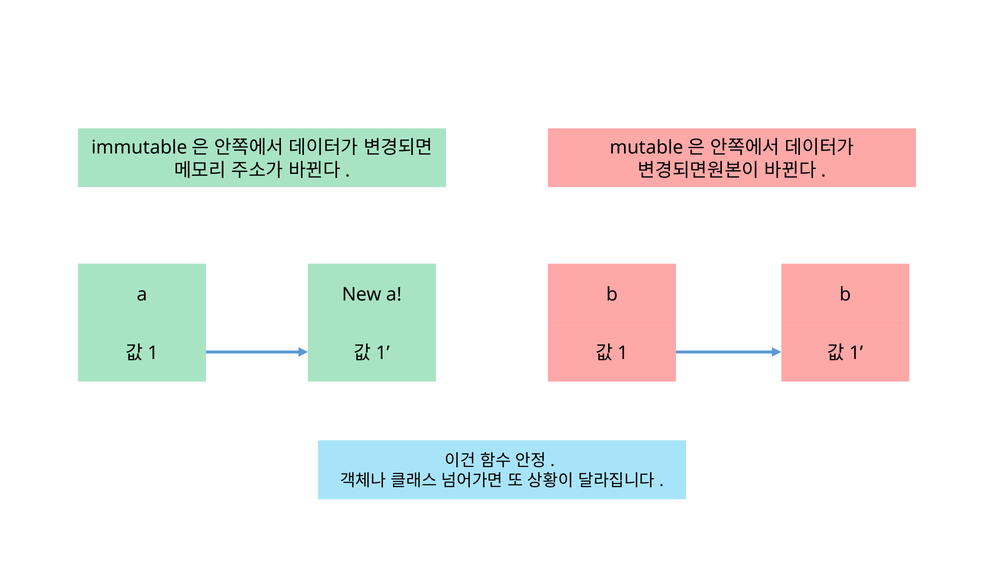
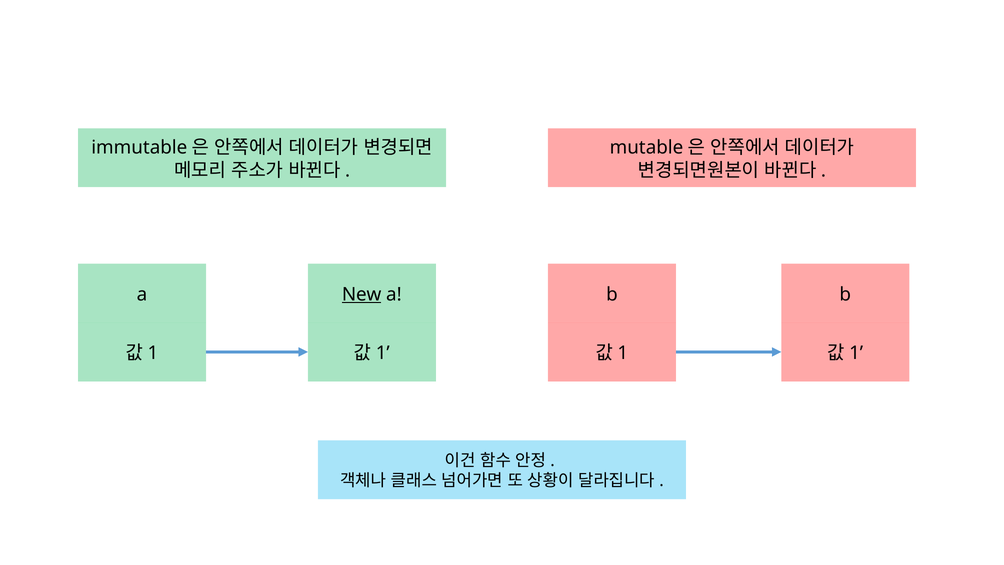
New underline: none -> present
